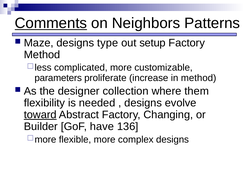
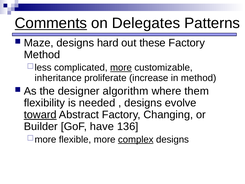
Neighbors: Neighbors -> Delegates
type: type -> hard
setup: setup -> these
more at (121, 68) underline: none -> present
parameters: parameters -> inheritance
collection: collection -> algorithm
complex underline: none -> present
